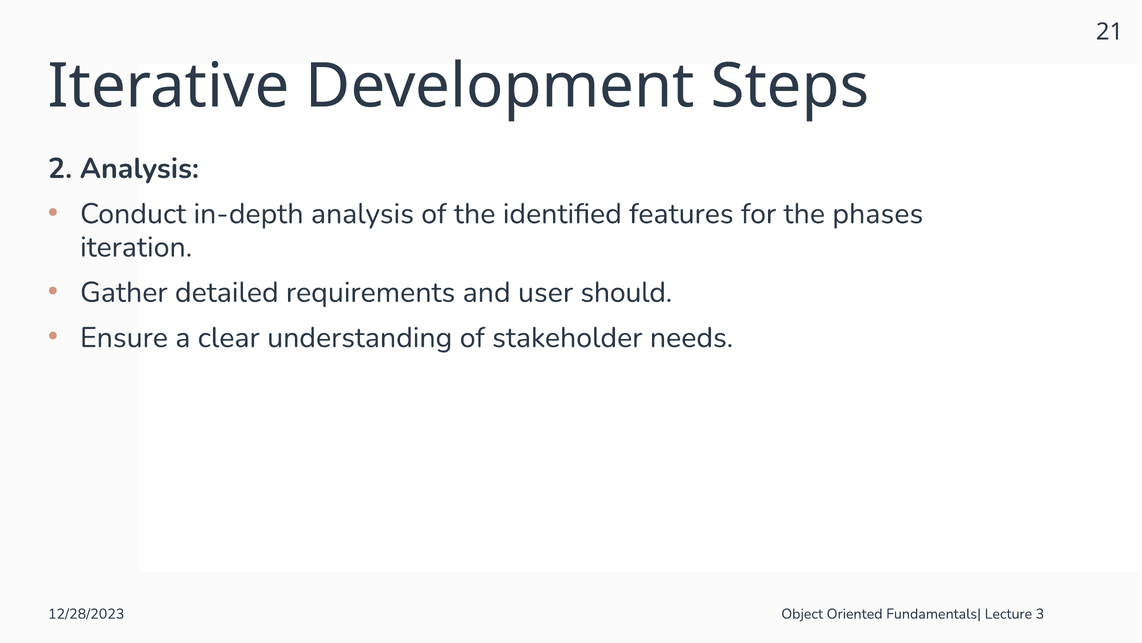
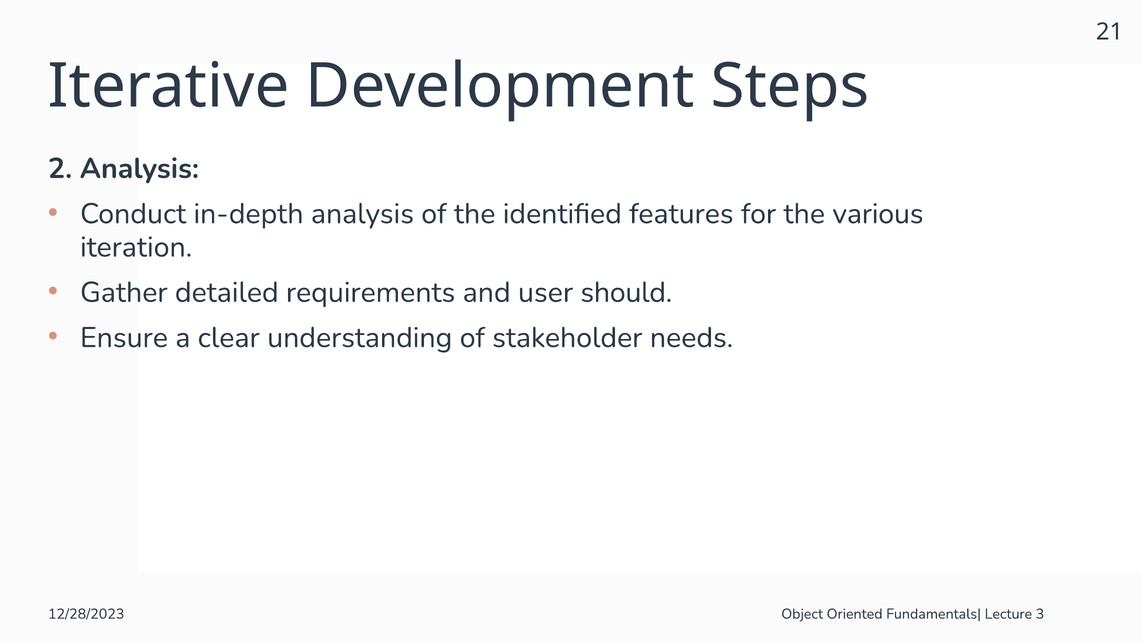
phases: phases -> various
